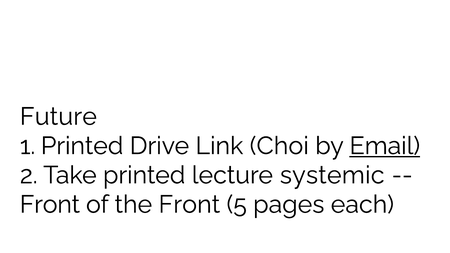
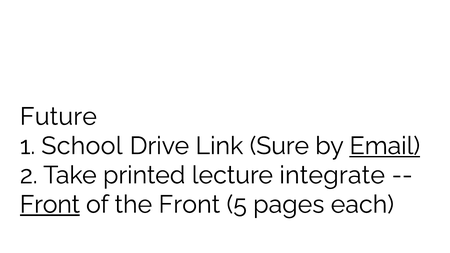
1 Printed: Printed -> School
Choi: Choi -> Sure
systemic: systemic -> integrate
Front at (50, 205) underline: none -> present
